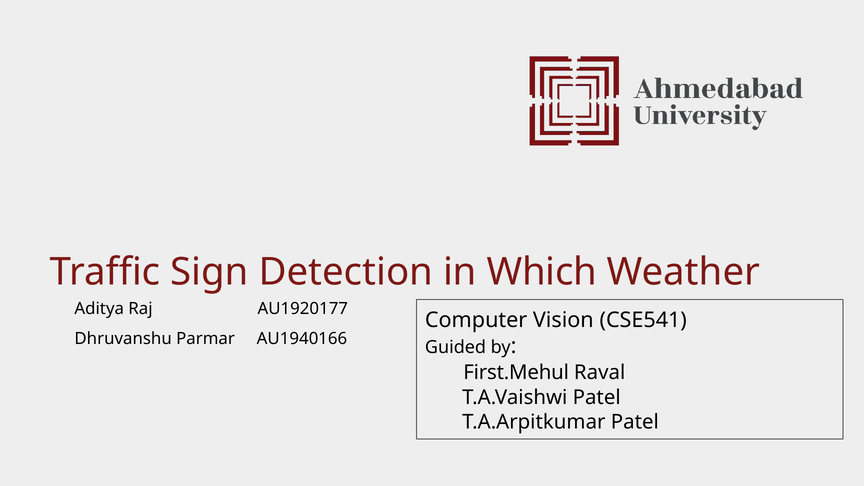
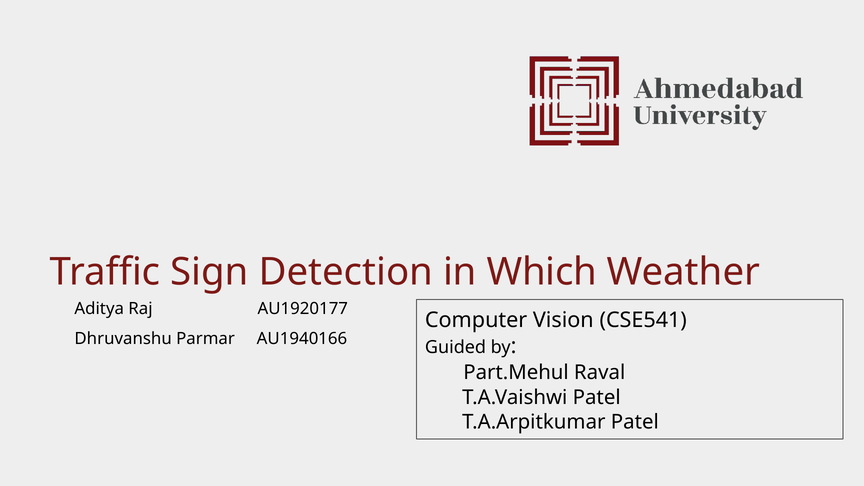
First.Mehul: First.Mehul -> Part.Mehul
